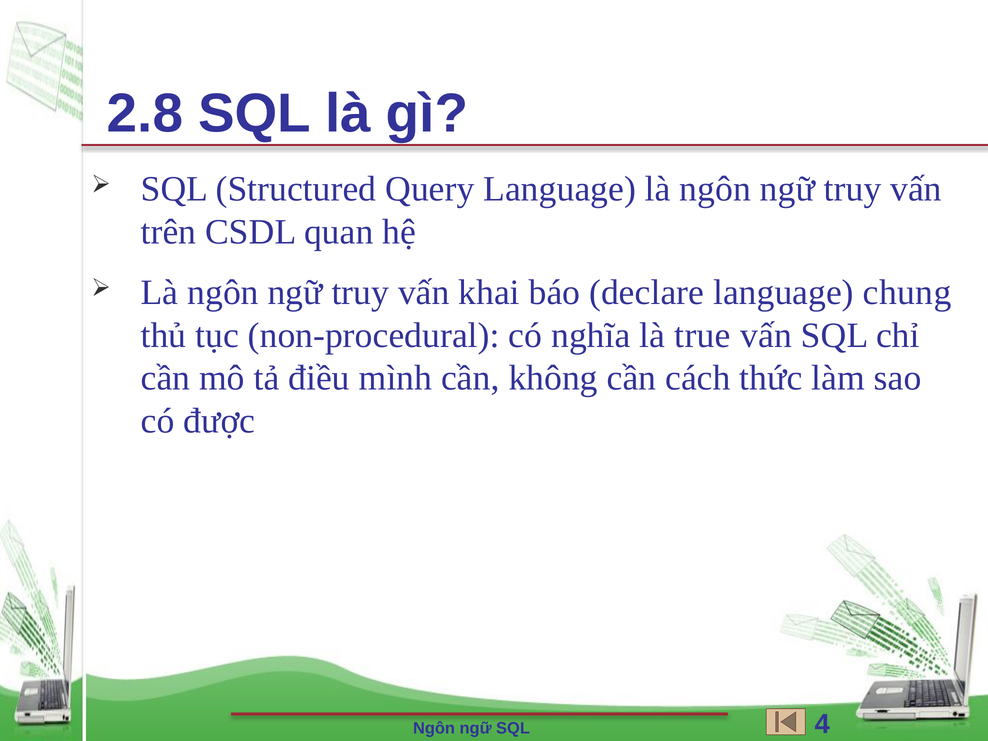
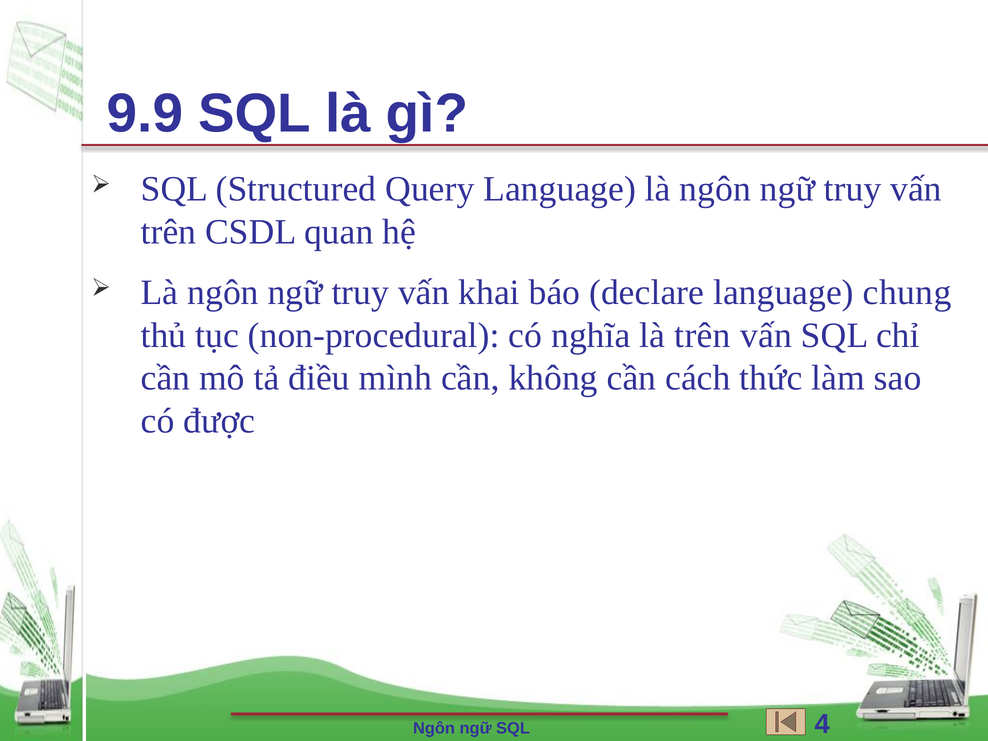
2.8: 2.8 -> 9.9
là true: true -> trên
